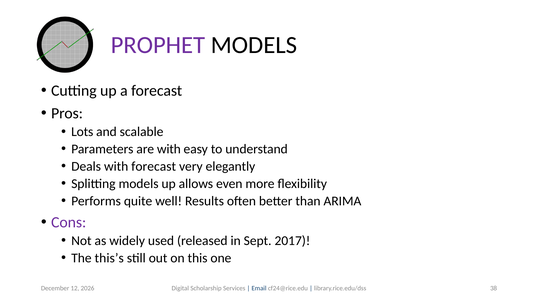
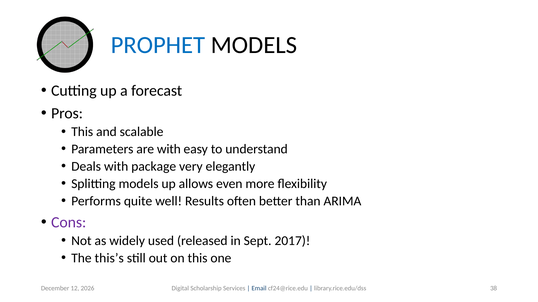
PROPHET colour: purple -> blue
Lots at (82, 132): Lots -> This
with forecast: forecast -> package
